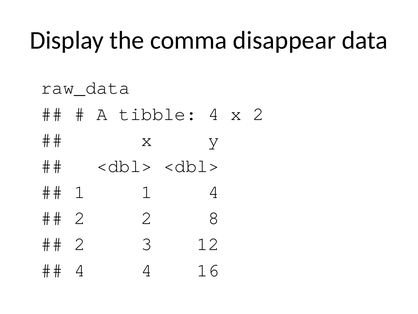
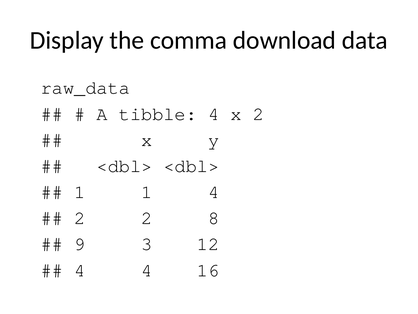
disappear: disappear -> download
2 at (80, 244): 2 -> 9
